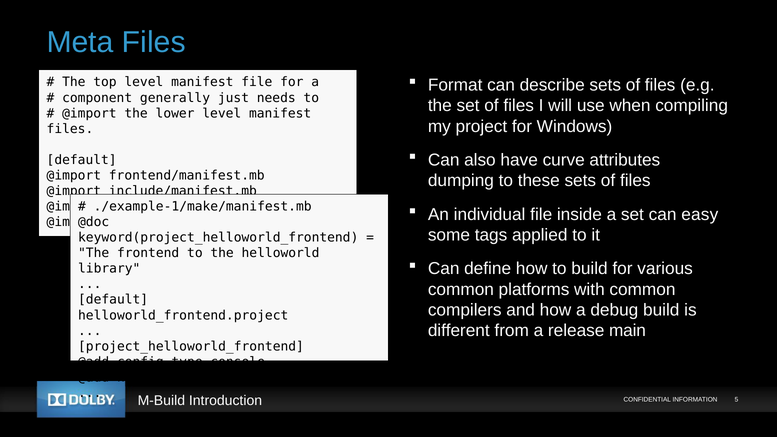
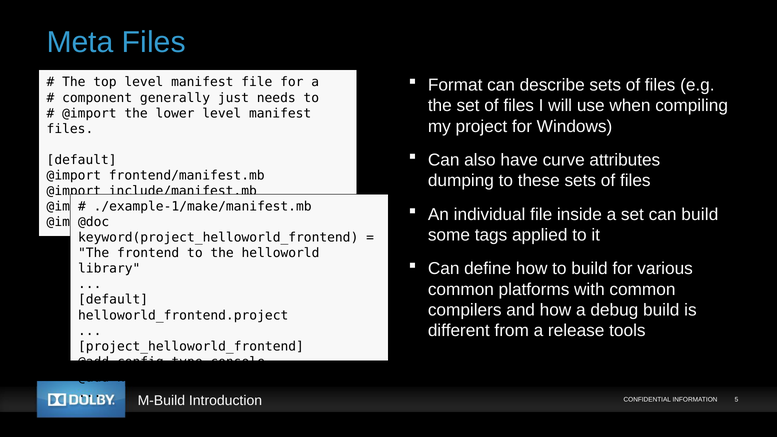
can easy: easy -> build
main: main -> tools
